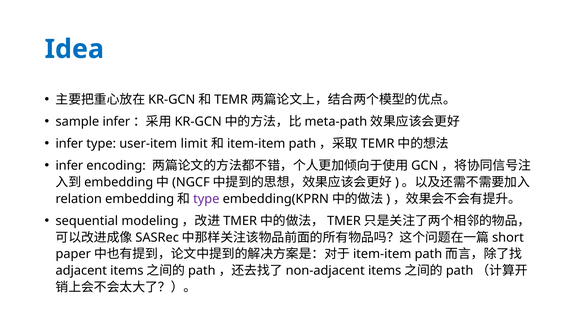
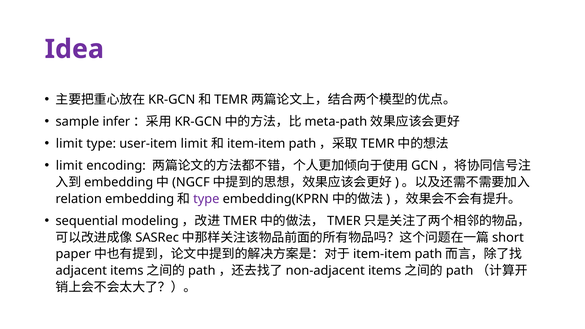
Idea colour: blue -> purple
infer at (69, 144): infer -> limit
infer at (69, 166): infer -> limit
